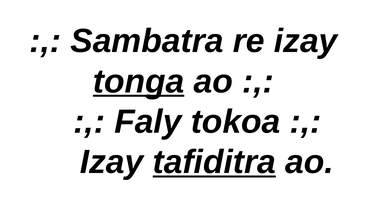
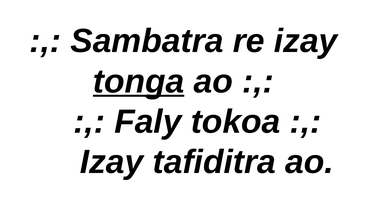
tafiditra underline: present -> none
